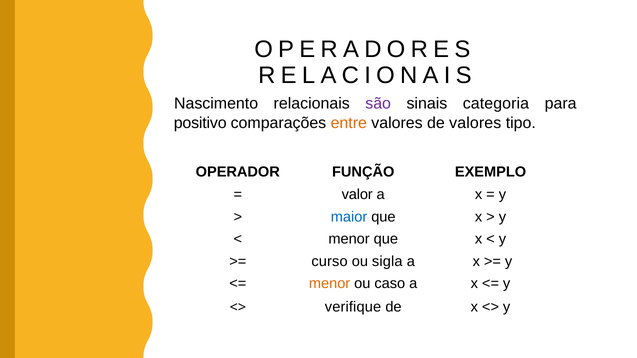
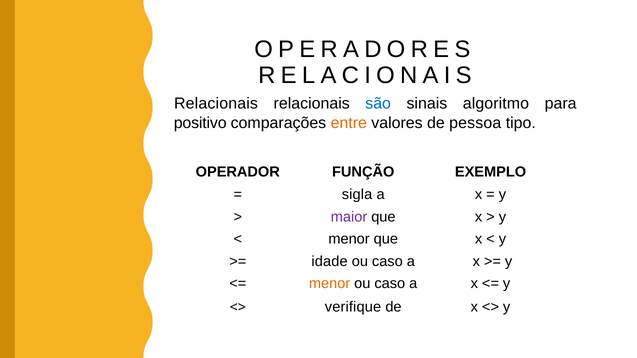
Nascimento at (216, 104): Nascimento -> Relacionais
são colour: purple -> blue
categoria: categoria -> algoritmo
de valores: valores -> pessoa
valor: valor -> sigla
maior colour: blue -> purple
curso: curso -> idade
sigla at (387, 261): sigla -> caso
